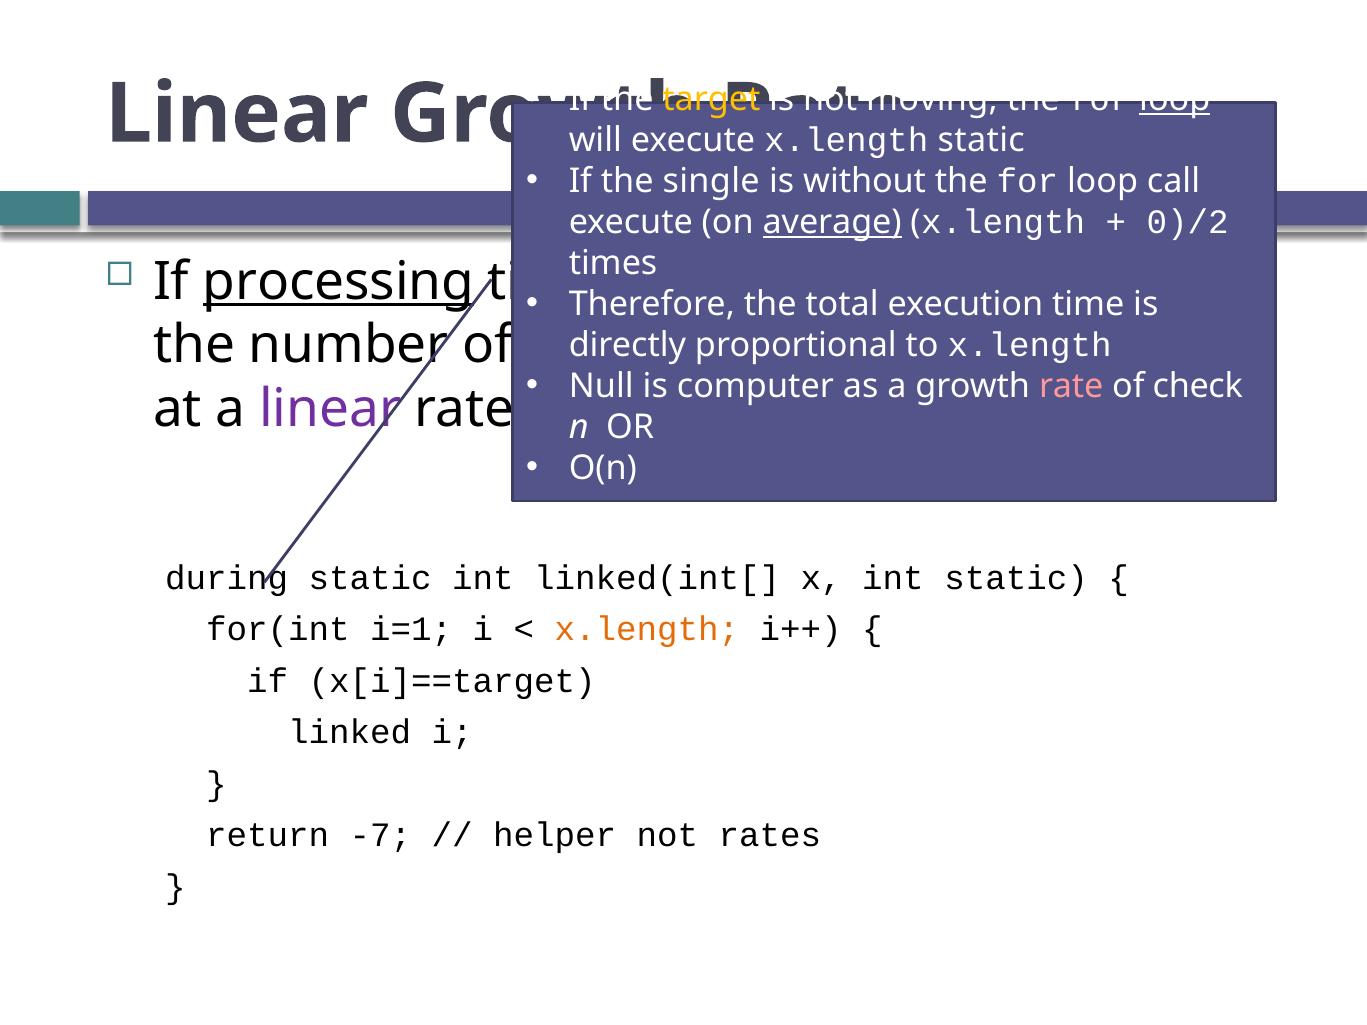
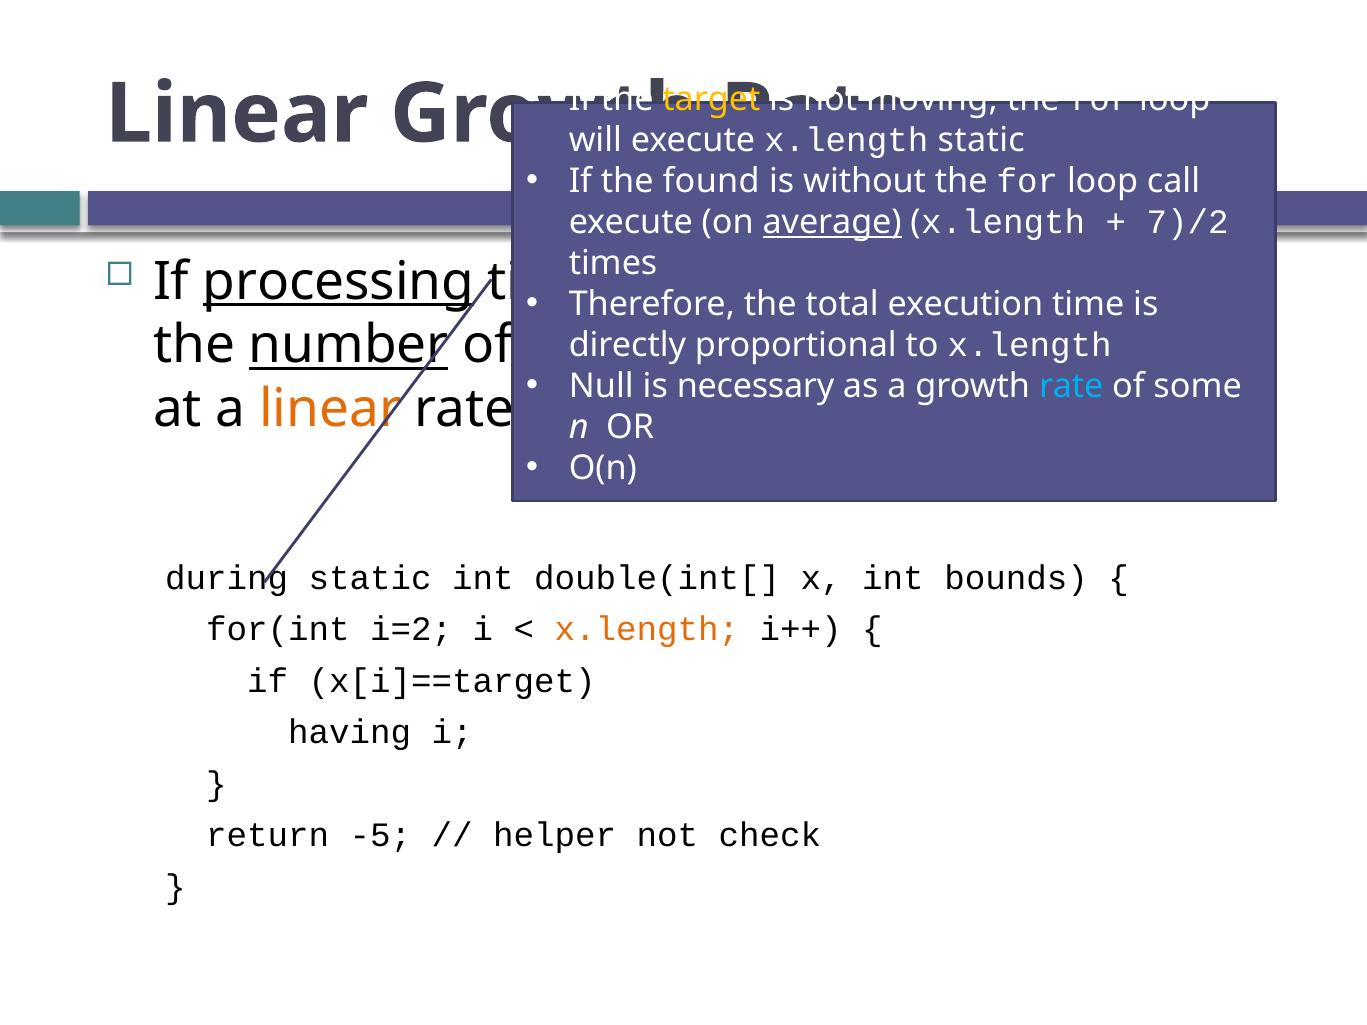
loop at (1175, 99) underline: present -> none
single: single -> found
0)/2: 0)/2 -> 7)/2
number underline: none -> present
computer: computer -> necessary
rate at (1071, 386) colour: pink -> light blue
check: check -> some
linear at (330, 409) colour: purple -> orange
linked(int[: linked(int[ -> double(int[
int static: static -> bounds
i=1: i=1 -> i=2
linked: linked -> having
-7: -7 -> -5
rates: rates -> check
